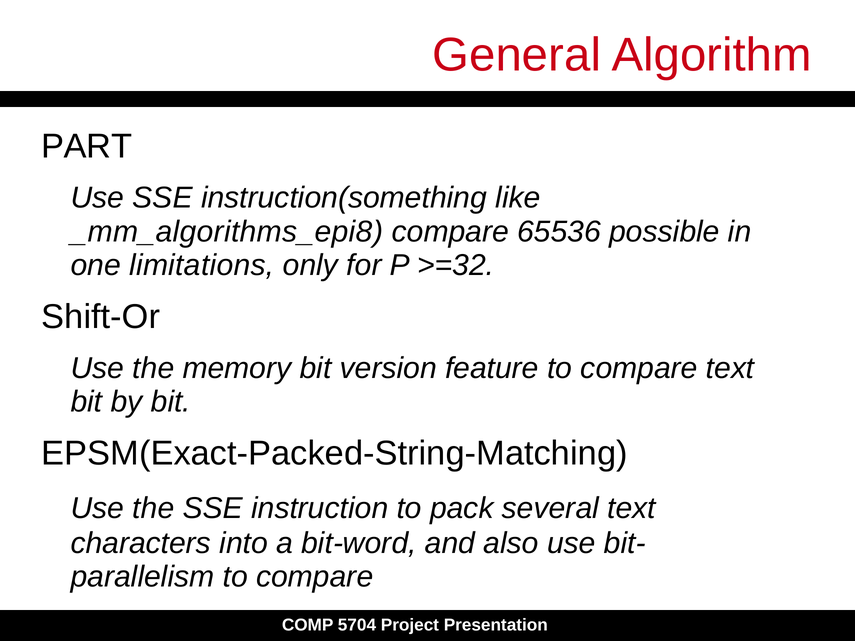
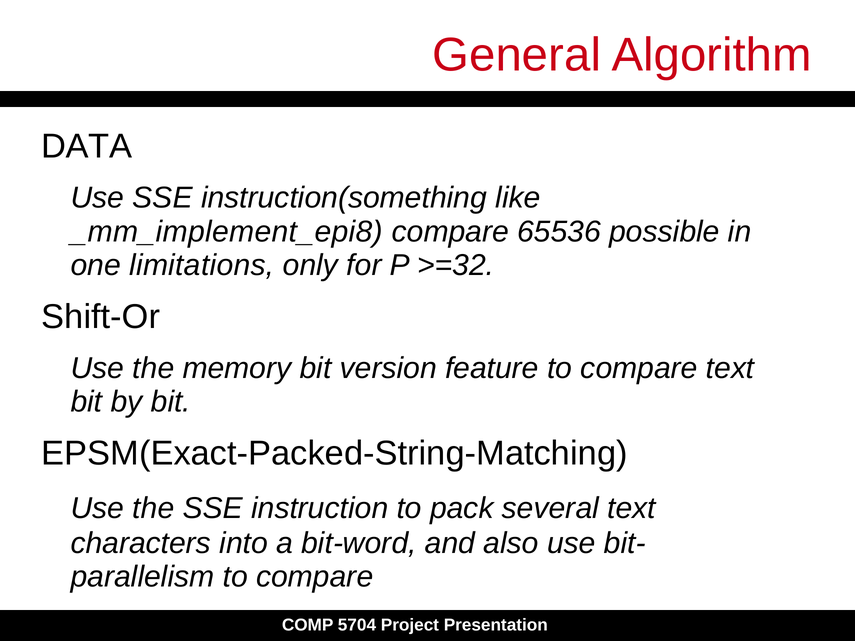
PART: PART -> DATA
_mm_algorithms_epi8: _mm_algorithms_epi8 -> _mm_implement_epi8
